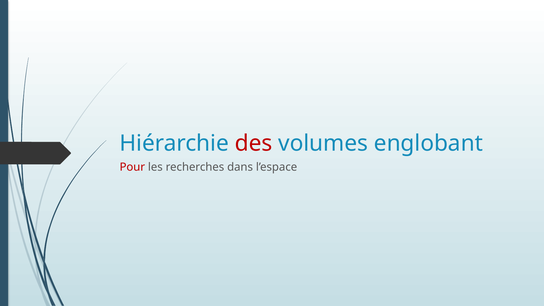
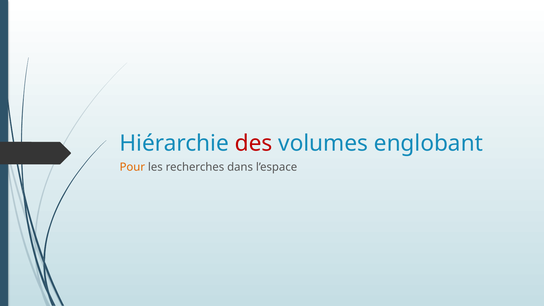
Pour colour: red -> orange
